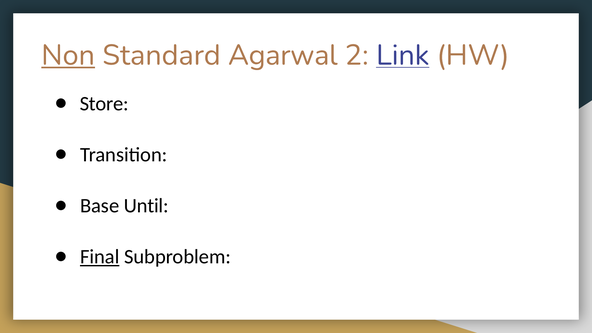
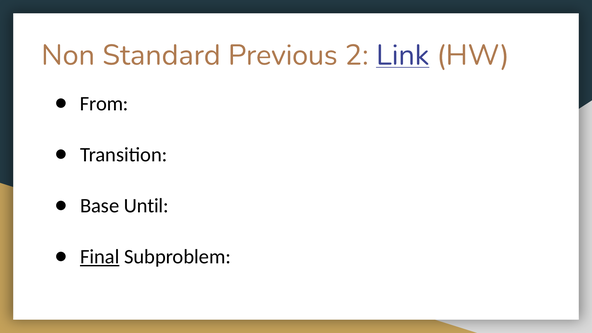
Non underline: present -> none
Agarwal: Agarwal -> Previous
Store: Store -> From
